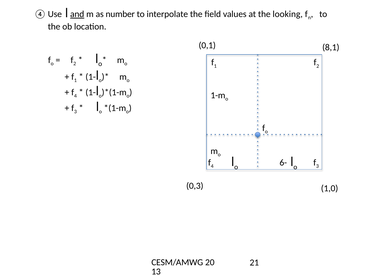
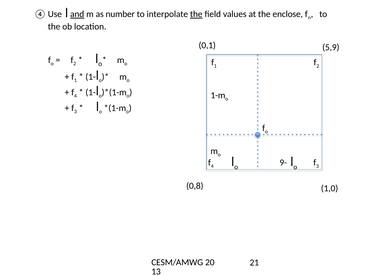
the at (196, 14) underline: none -> present
looking: looking -> enclose
8,1: 8,1 -> 5,9
6-: 6- -> 9-
0,3: 0,3 -> 0,8
